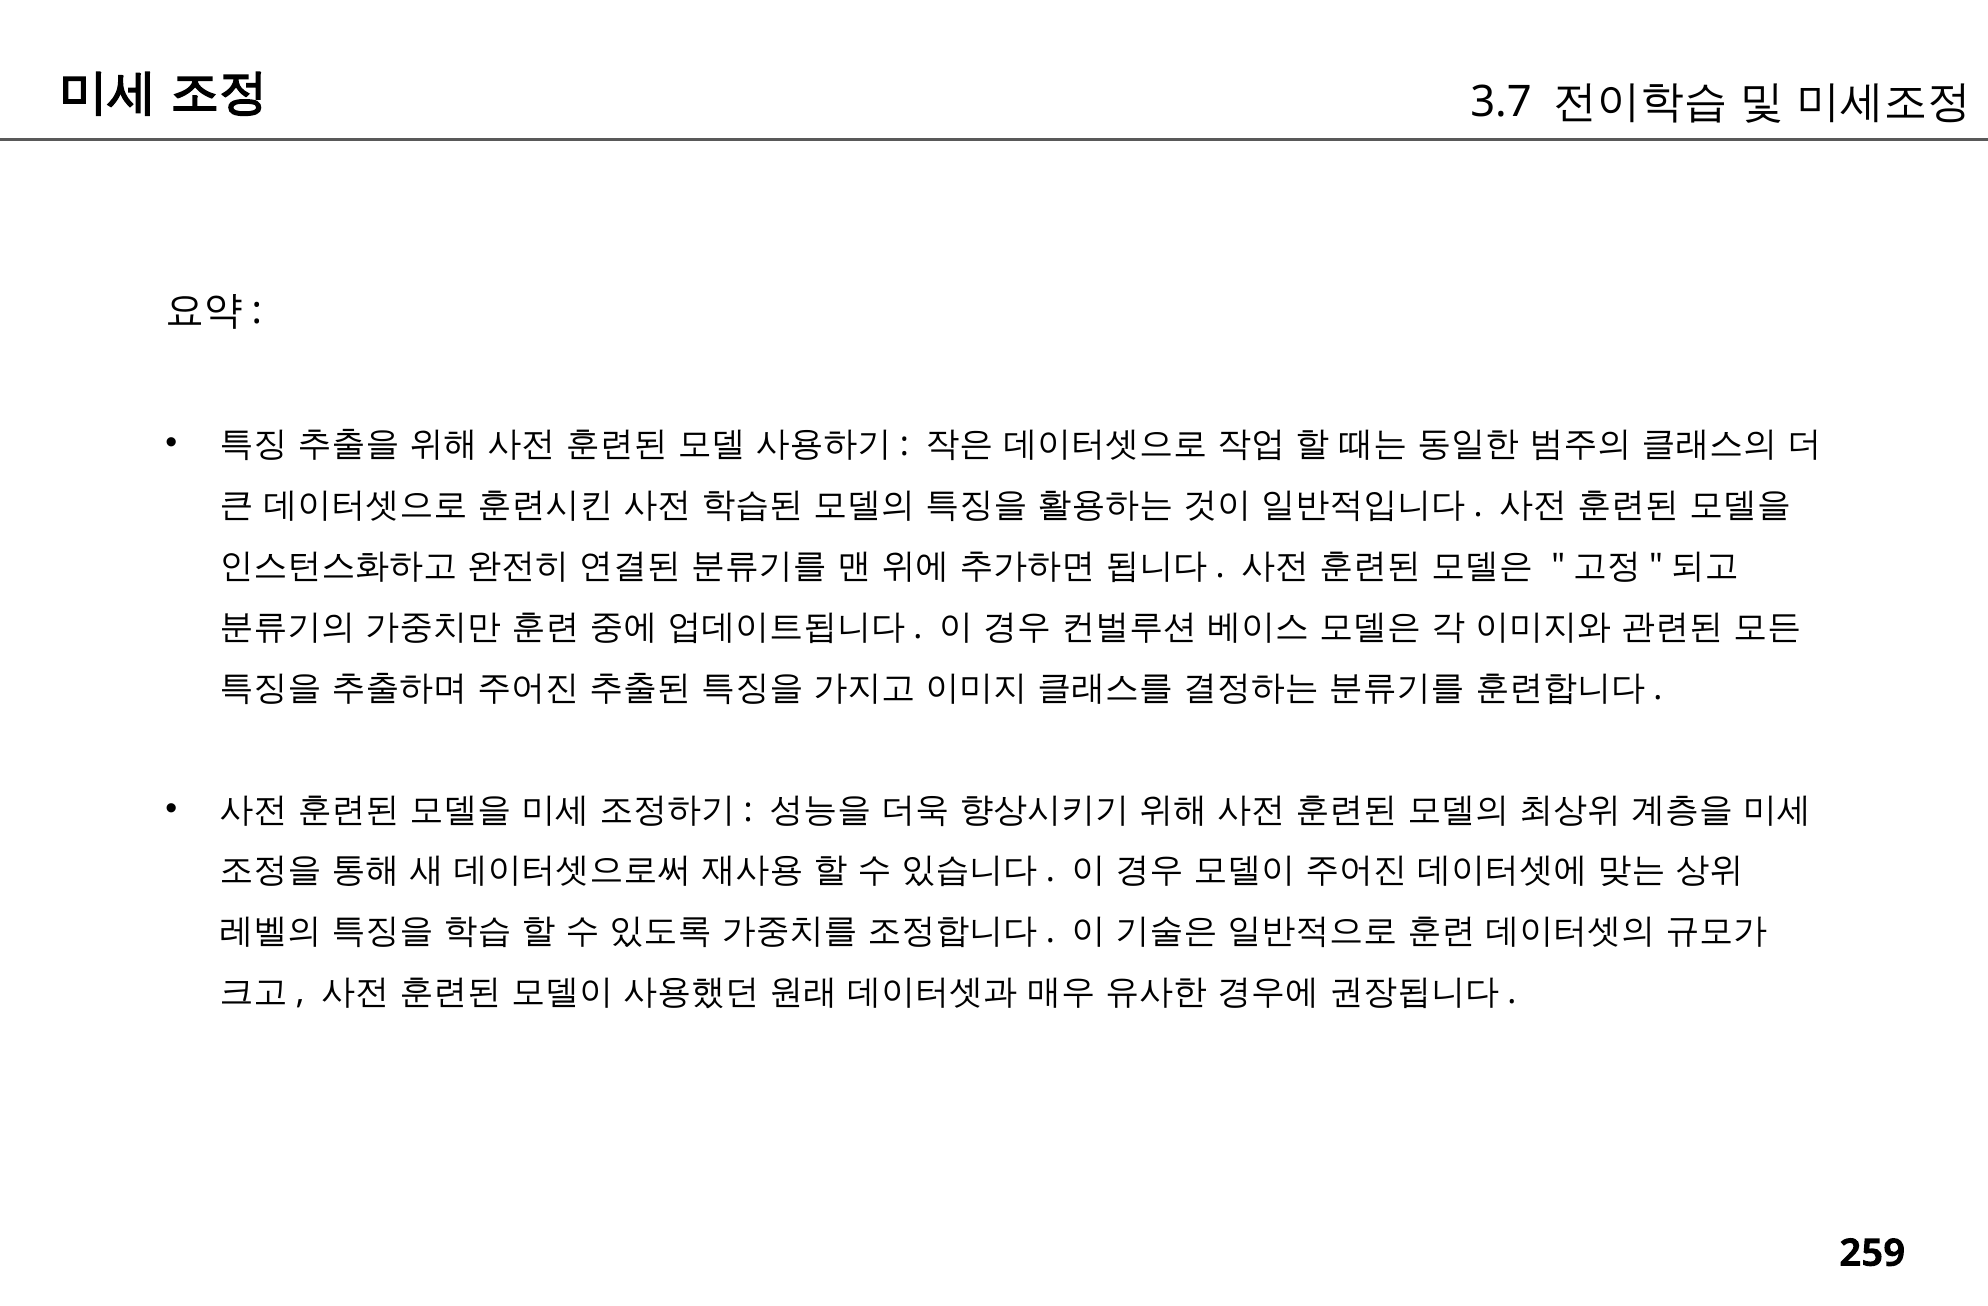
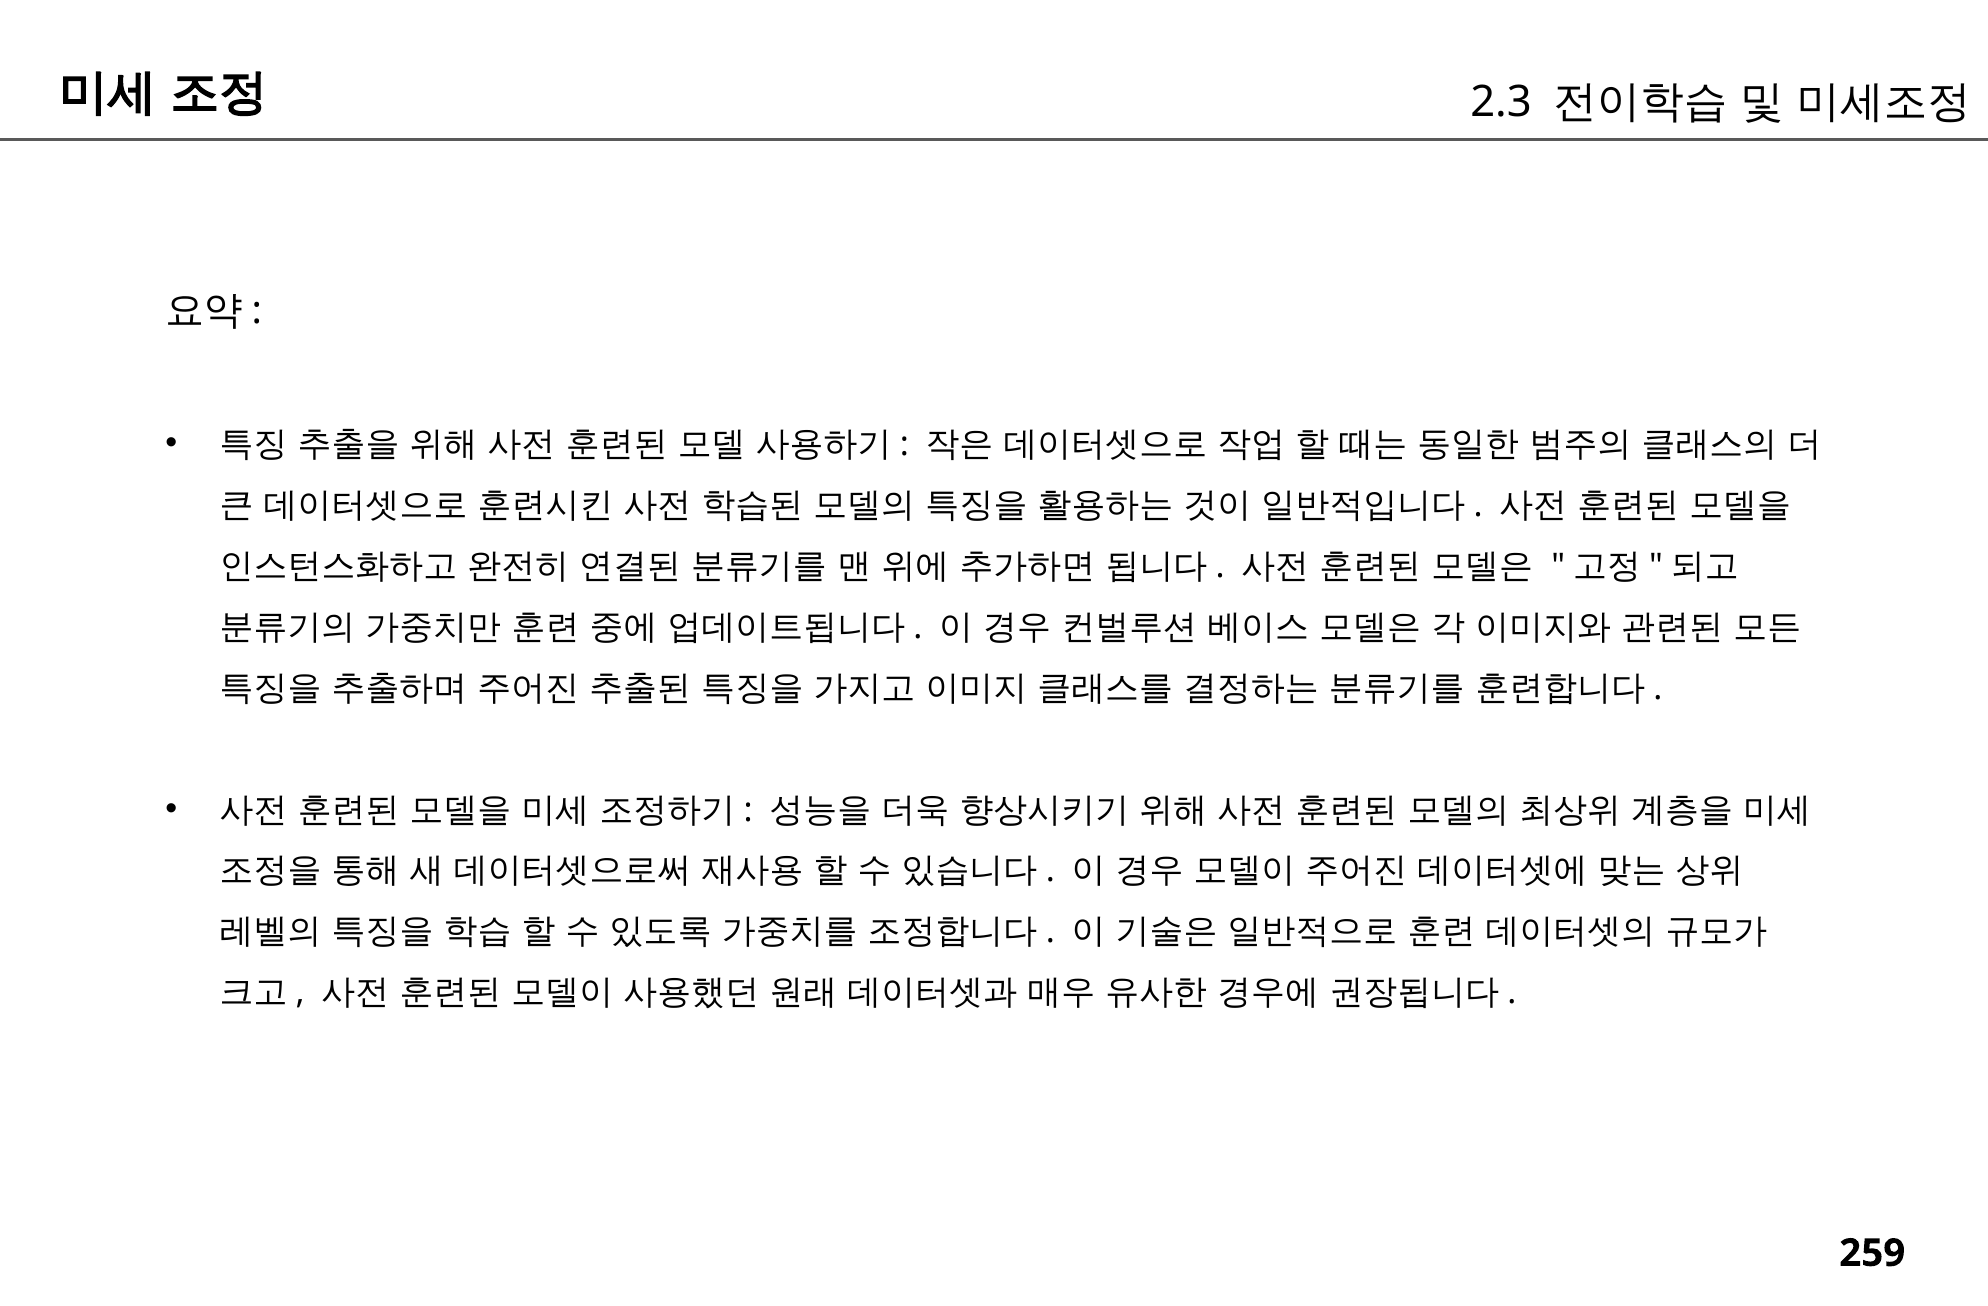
3.7: 3.7 -> 2.3
